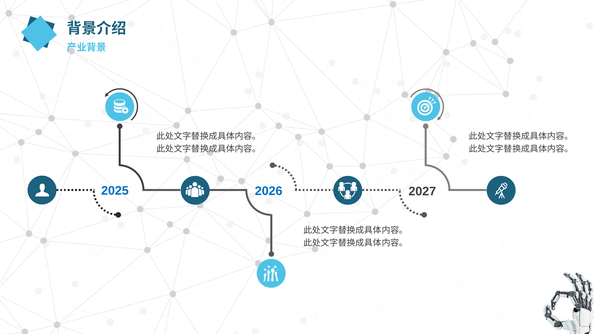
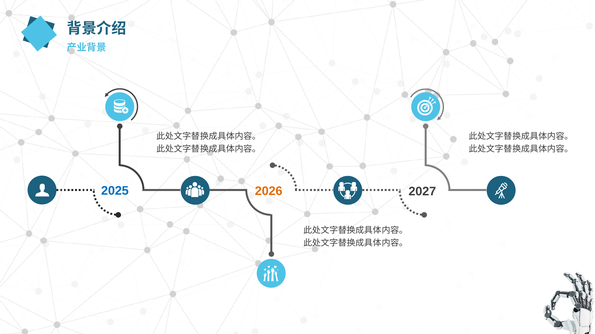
2026 colour: blue -> orange
